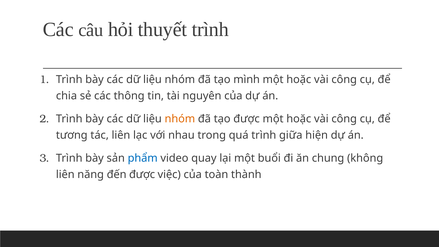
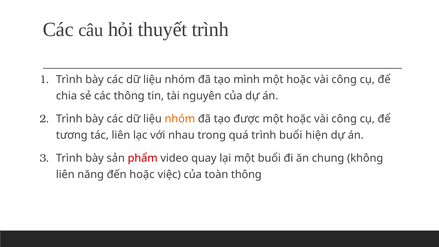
trình giữa: giữa -> buổi
phẩm colour: blue -> red
đến được: được -> hoặc
toàn thành: thành -> thông
